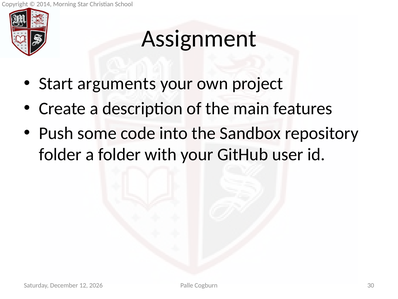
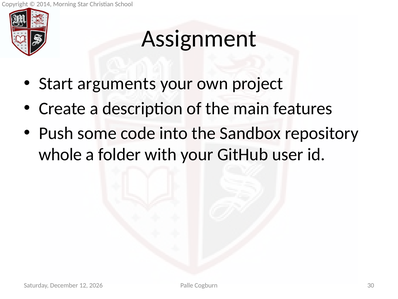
folder at (60, 154): folder -> whole
